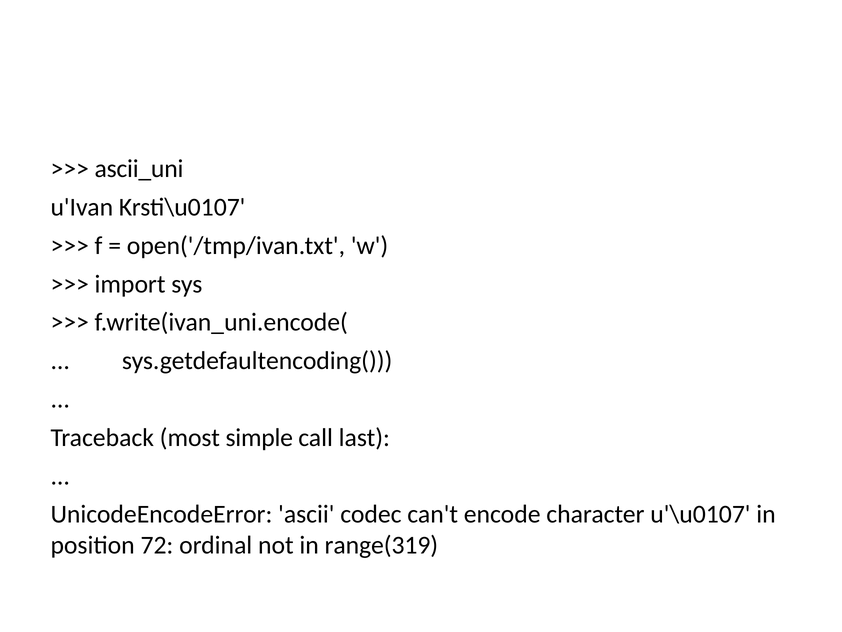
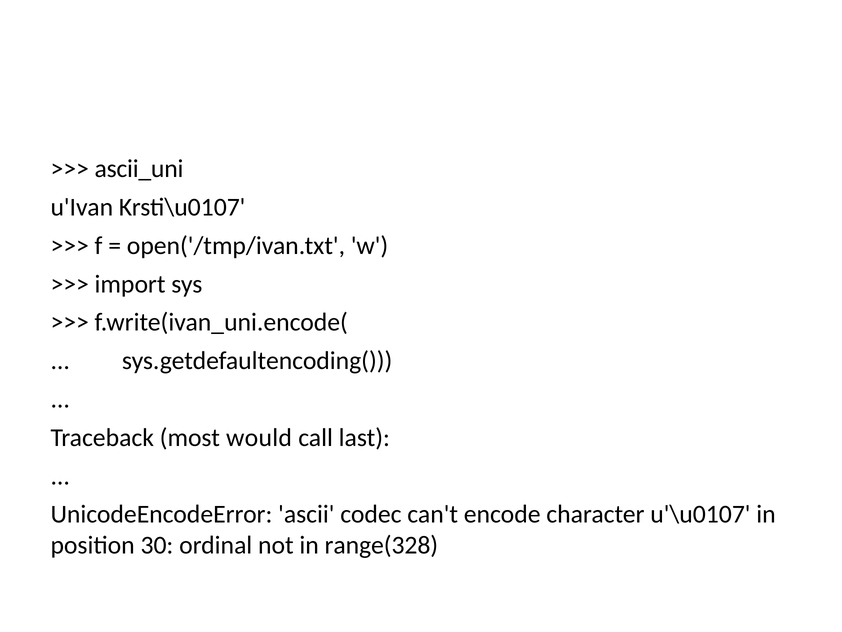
simple: simple -> would
72: 72 -> 30
range(319: range(319 -> range(328
